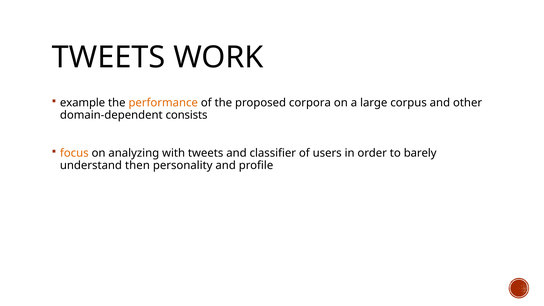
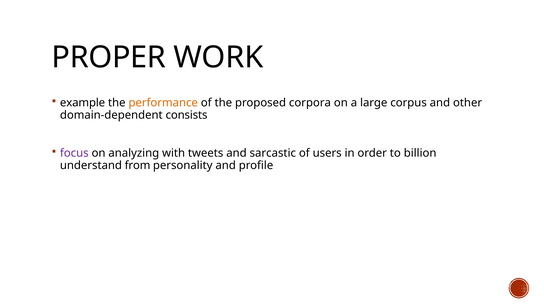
TWEETS at (109, 57): TWEETS -> PROPER
focus colour: orange -> purple
classifier: classifier -> sarcastic
barely: barely -> billion
then: then -> from
